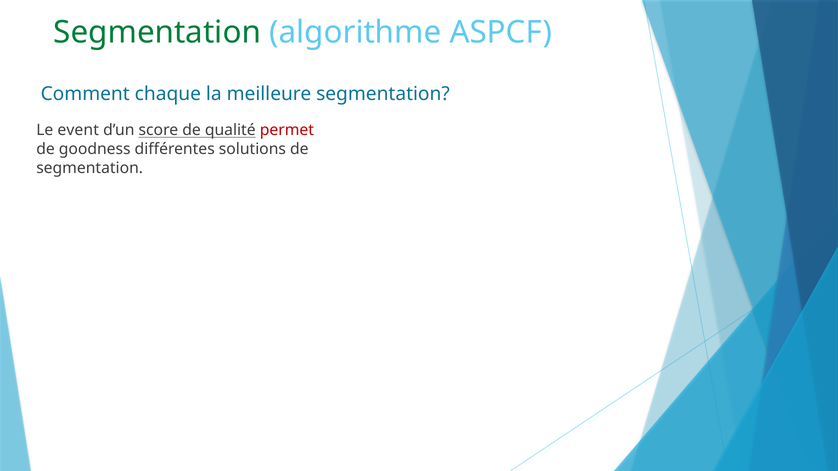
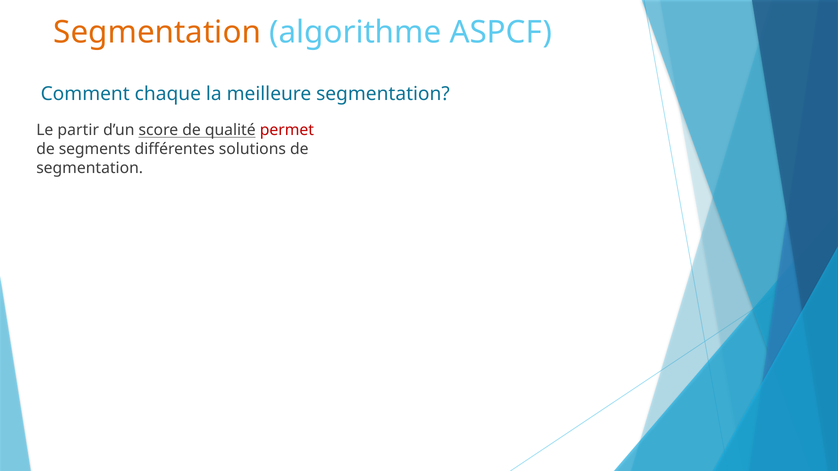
Segmentation at (157, 33) colour: green -> orange
event: event -> partir
goodness: goodness -> segments
